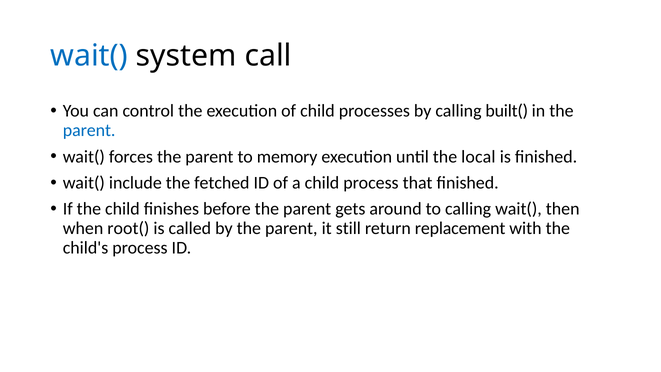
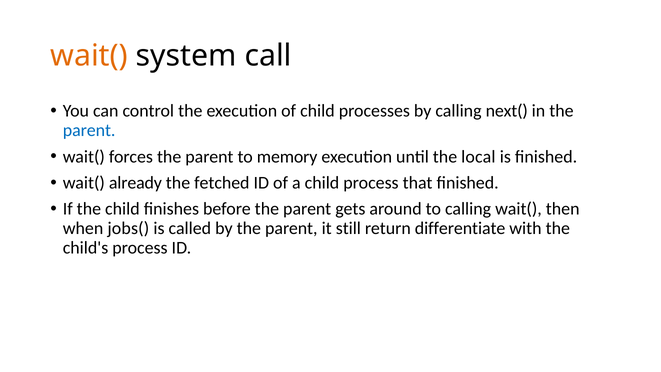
wait( at (89, 56) colour: blue -> orange
built(: built( -> next(
include: include -> already
root(: root( -> jobs(
replacement: replacement -> differentiate
